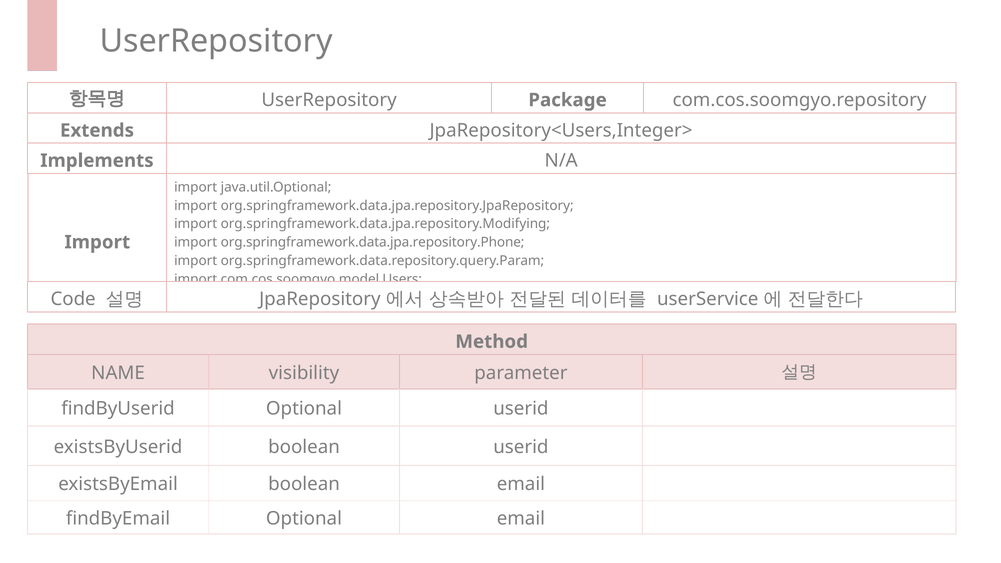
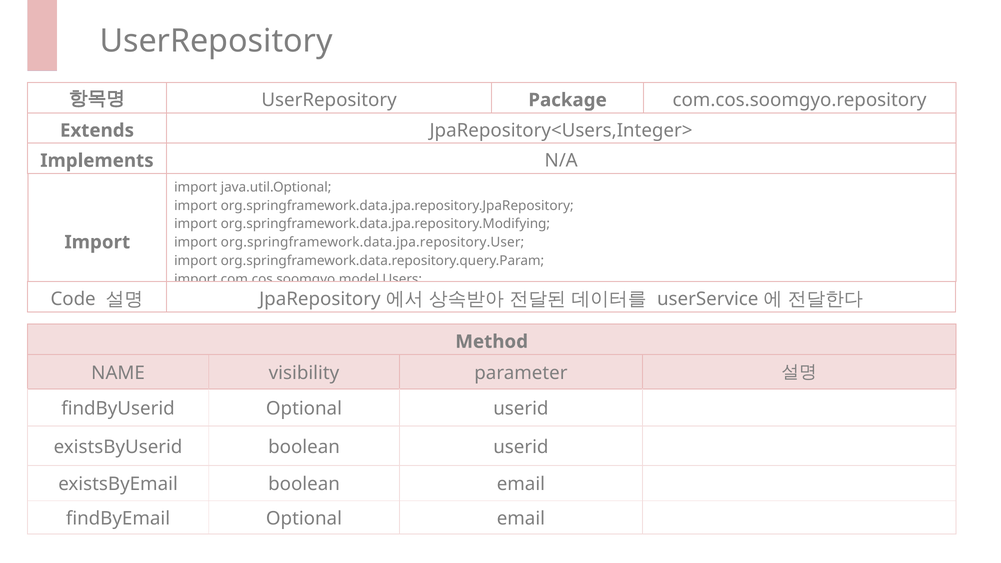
org.springframework.data.jpa.repository.Phone: org.springframework.data.jpa.repository.Phone -> org.springframework.data.jpa.repository.User
